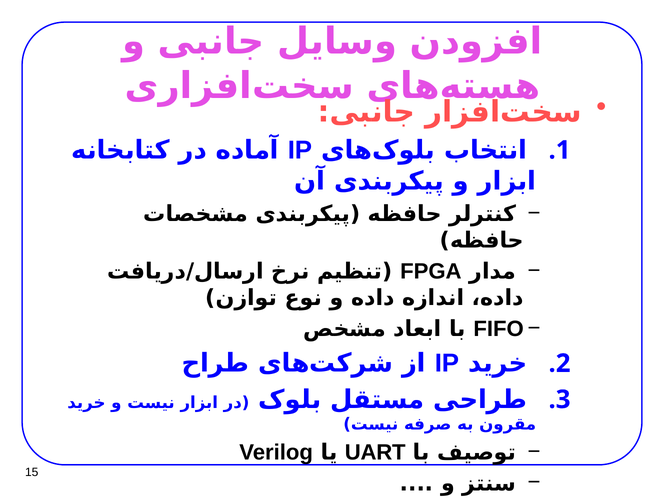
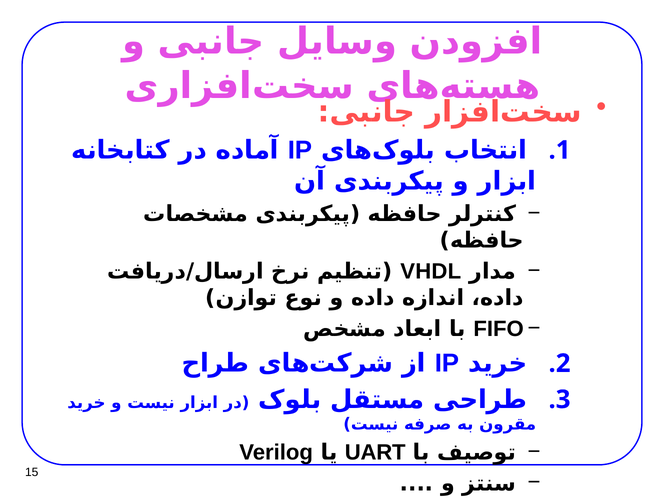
FPGA: FPGA -> VHDL
